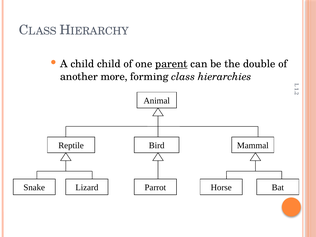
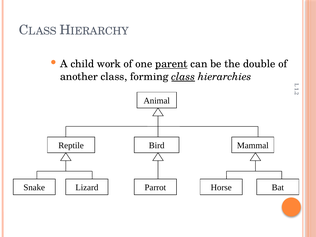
child child: child -> work
another more: more -> class
class at (183, 77) underline: none -> present
